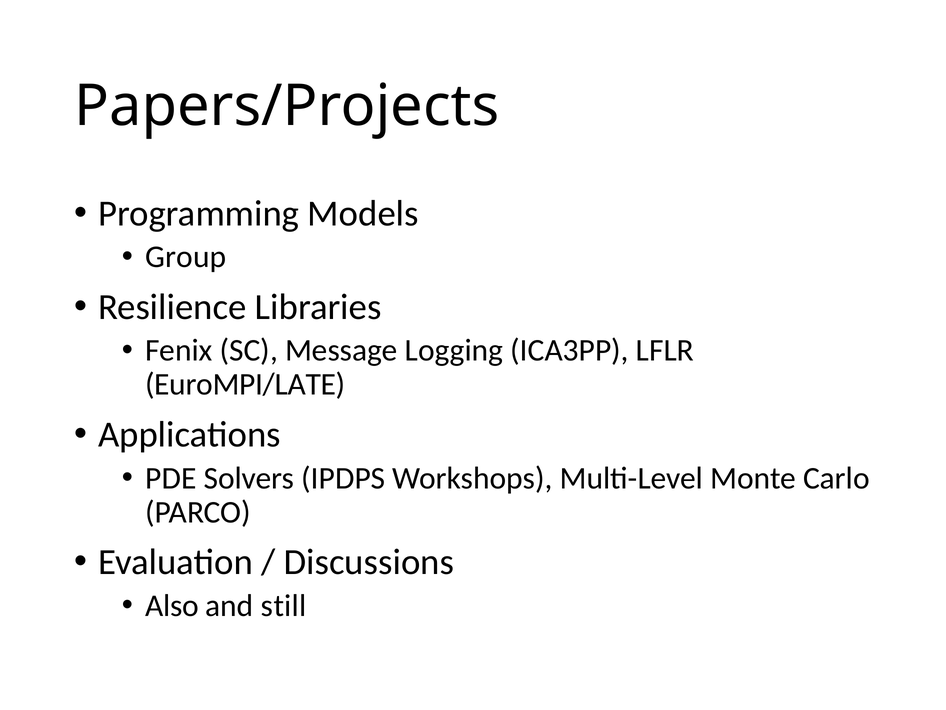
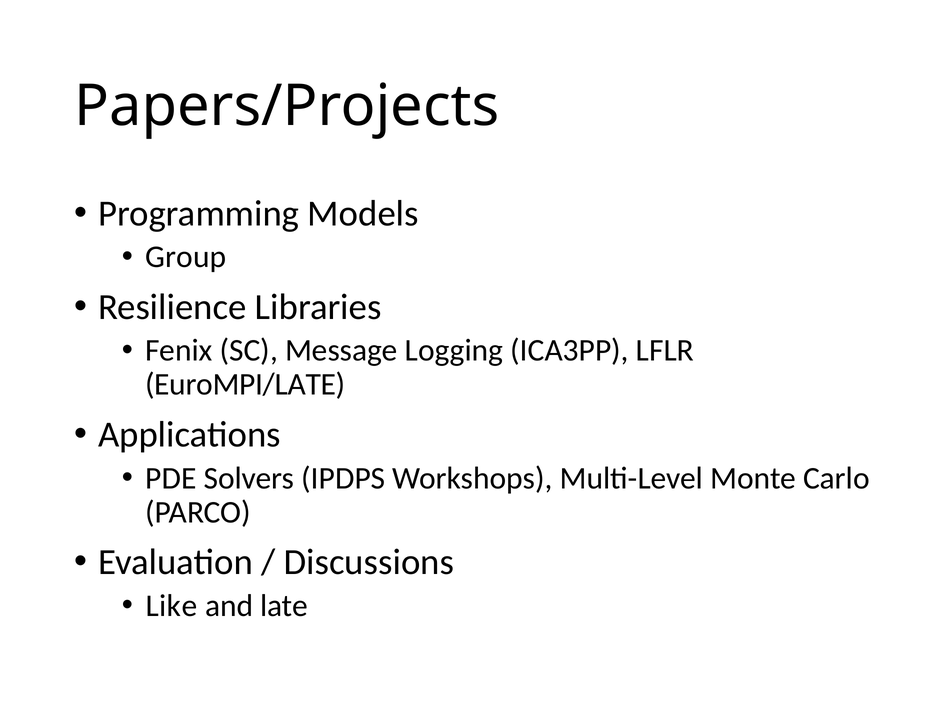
Also: Also -> Like
still: still -> late
